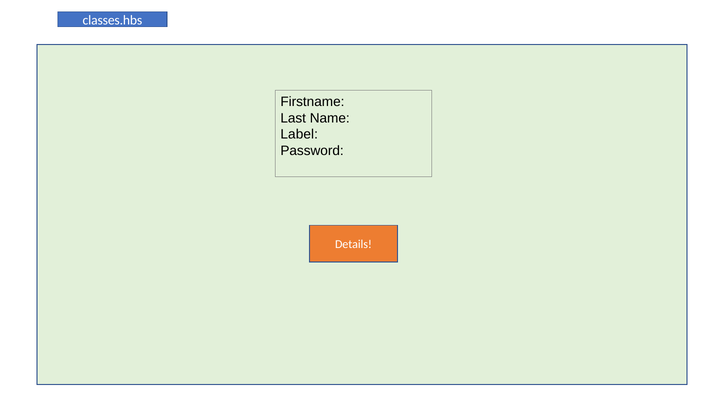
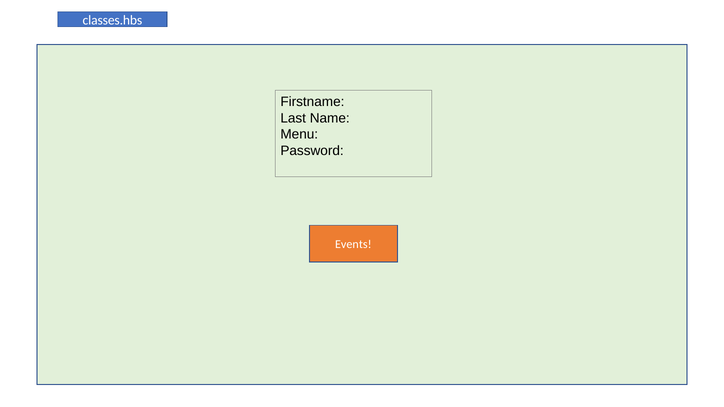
Label: Label -> Menu
Details: Details -> Events
